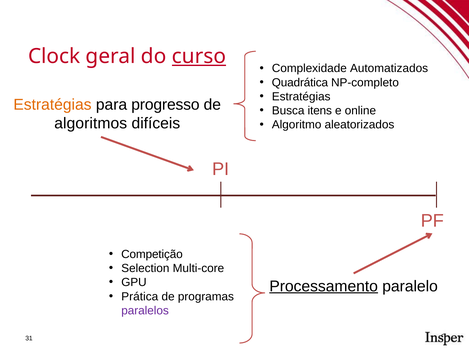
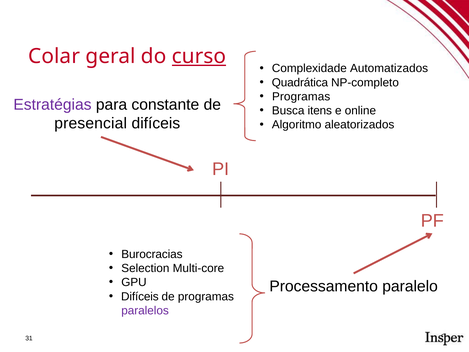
Clock: Clock -> Colar
Estratégias at (301, 97): Estratégias -> Programas
Estratégias at (52, 104) colour: orange -> purple
progresso: progresso -> constante
algoritmos: algoritmos -> presencial
Competição: Competição -> Burocracias
Processamento underline: present -> none
Prática at (140, 296): Prática -> Difíceis
